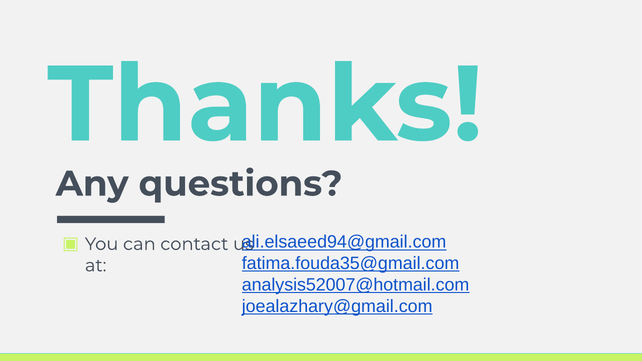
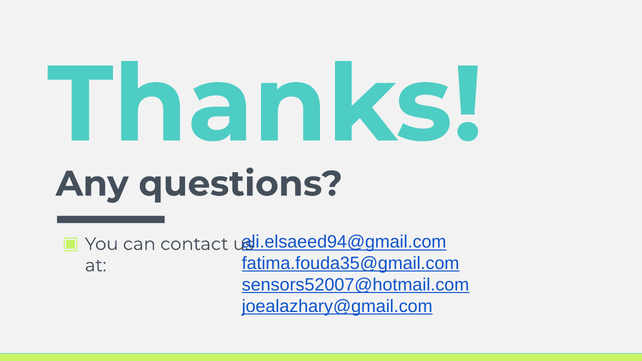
analysis52007@hotmail.com: analysis52007@hotmail.com -> sensors52007@hotmail.com
